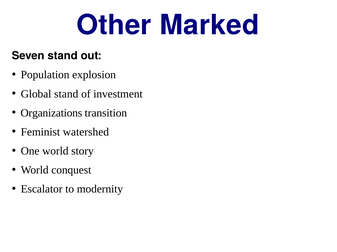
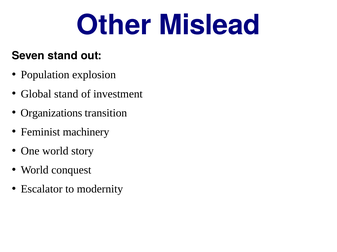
Marked: Marked -> Mislead
watershed: watershed -> machinery
